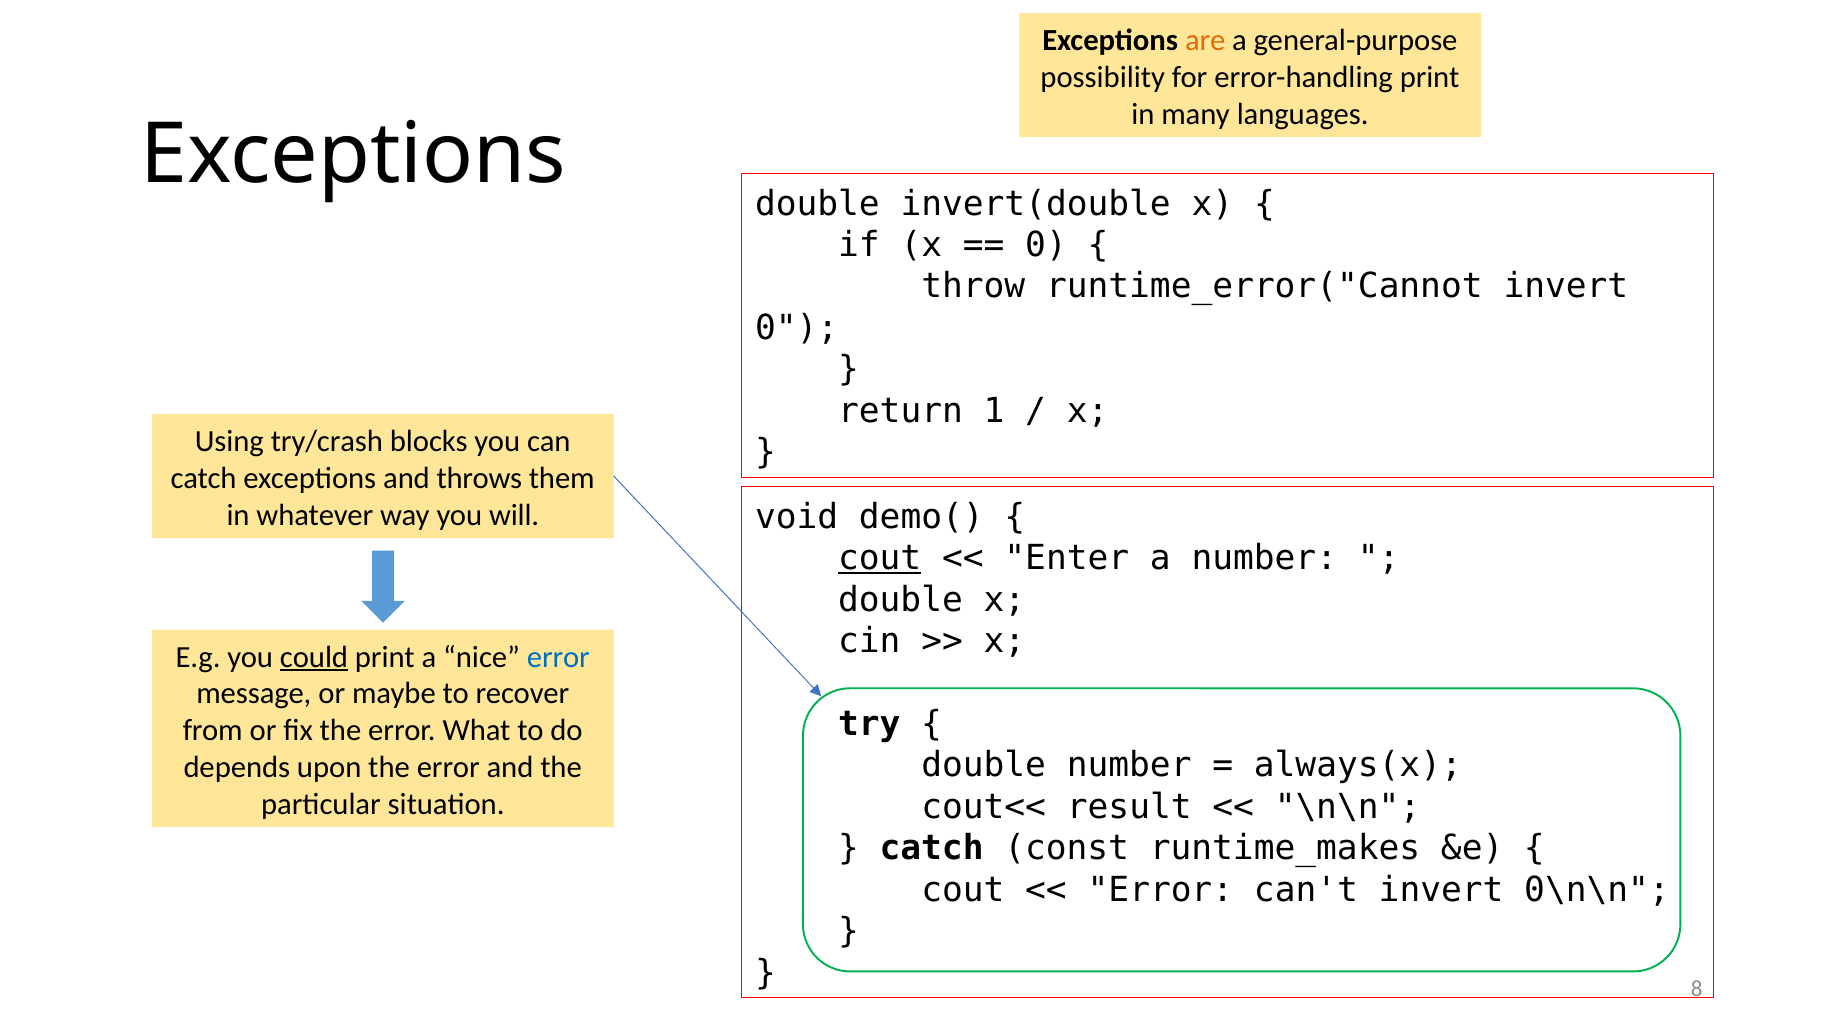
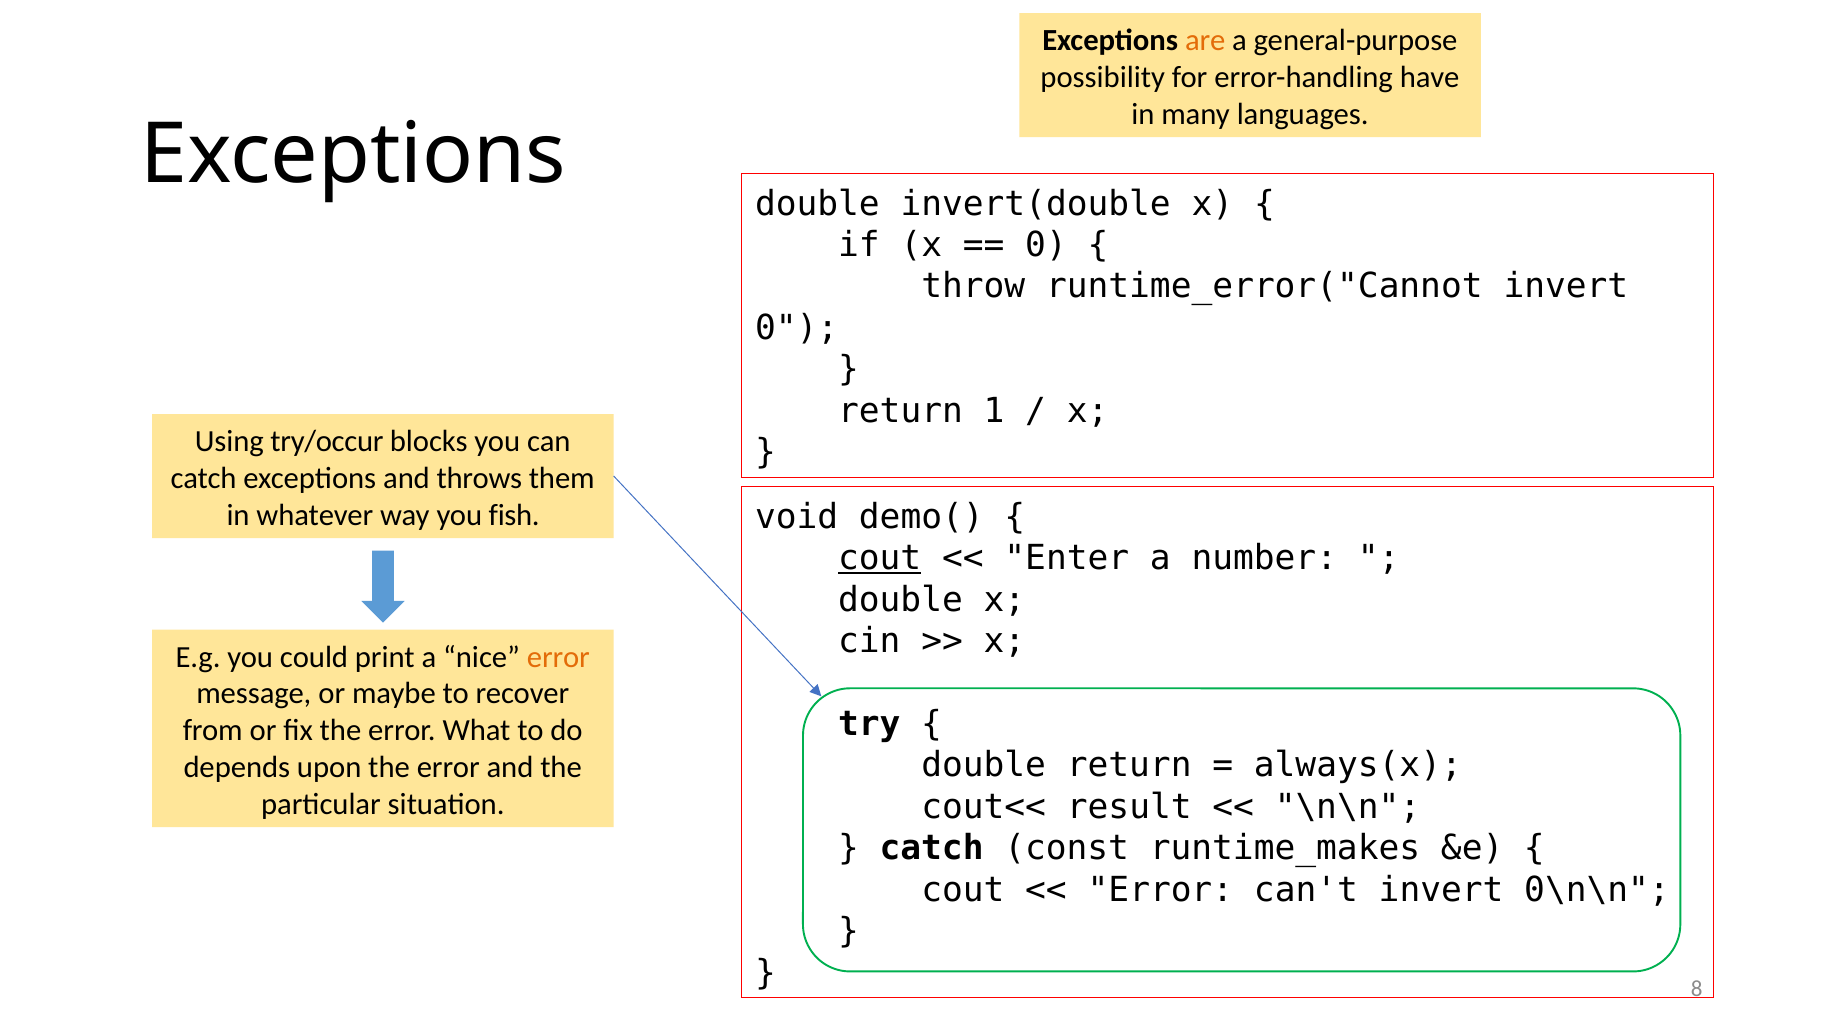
error-handling print: print -> have
try/crash: try/crash -> try/occur
will: will -> fish
could underline: present -> none
error at (558, 657) colour: blue -> orange
double number: number -> return
